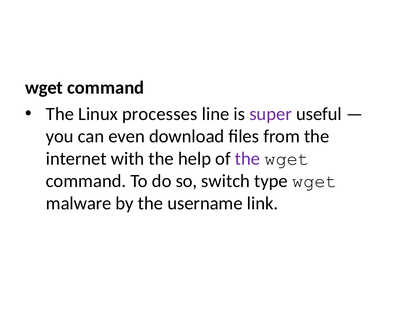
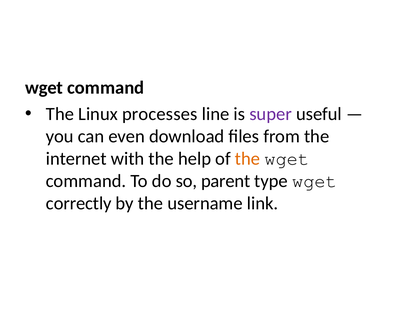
the at (248, 158) colour: purple -> orange
switch: switch -> parent
malware: malware -> correctly
